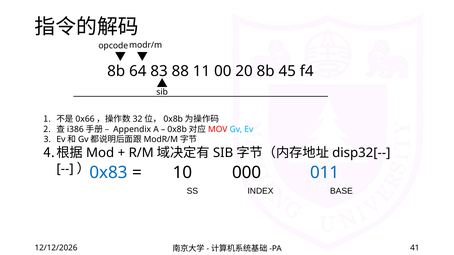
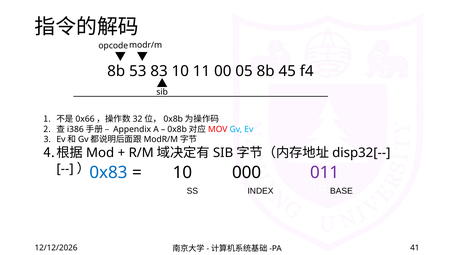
64: 64 -> 53
88 at (180, 71): 88 -> 10
20: 20 -> 05
011 colour: blue -> purple
